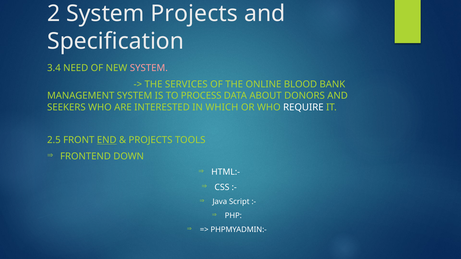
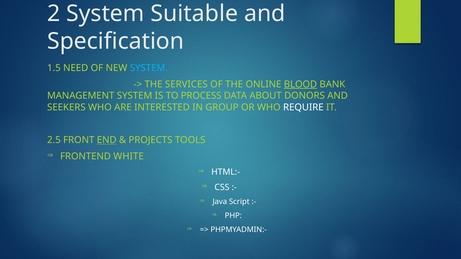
System Projects: Projects -> Suitable
3.4: 3.4 -> 1.5
SYSTEM at (149, 68) colour: pink -> light blue
BLOOD underline: none -> present
WHICH: WHICH -> GROUP
DOWN: DOWN -> WHITE
